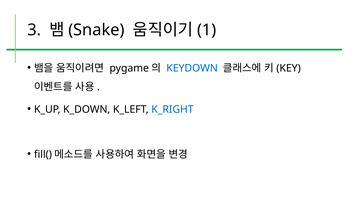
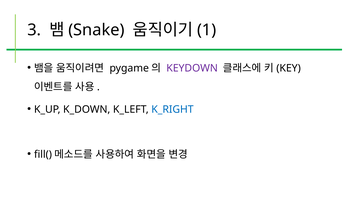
KEYDOWN colour: blue -> purple
